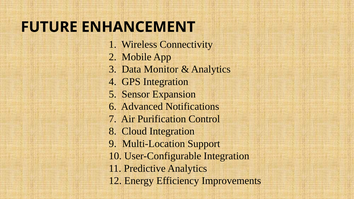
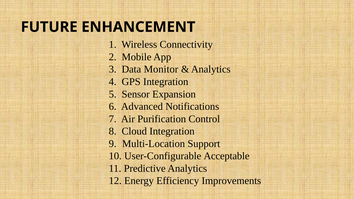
User-Configurable Integration: Integration -> Acceptable
